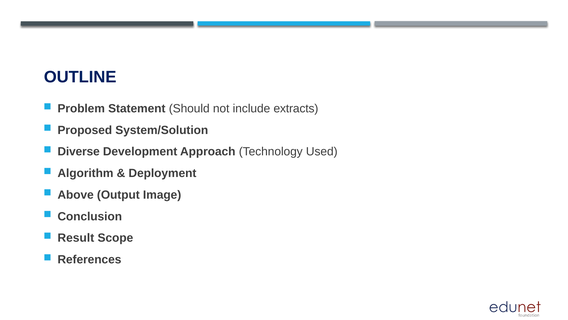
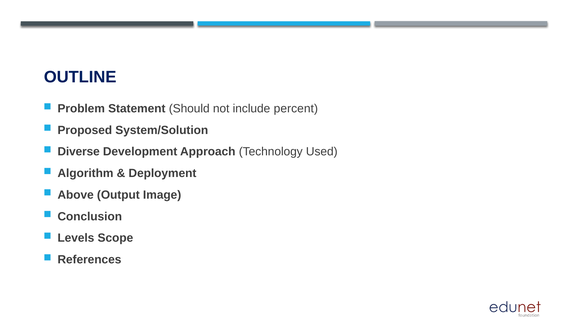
extracts: extracts -> percent
Result: Result -> Levels
